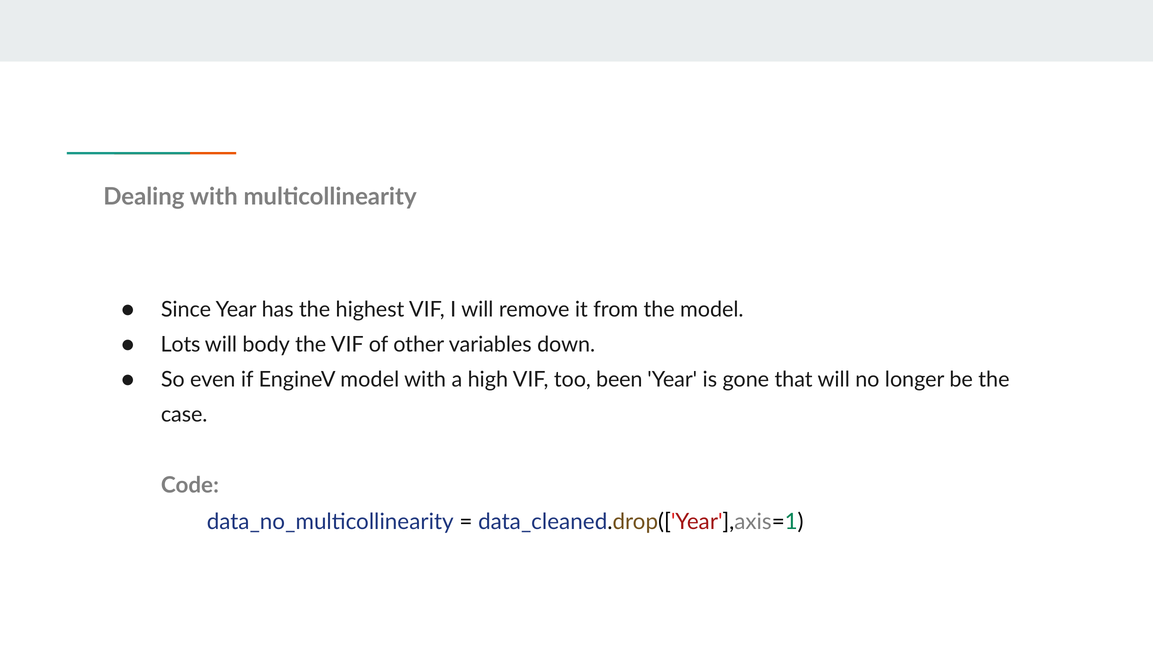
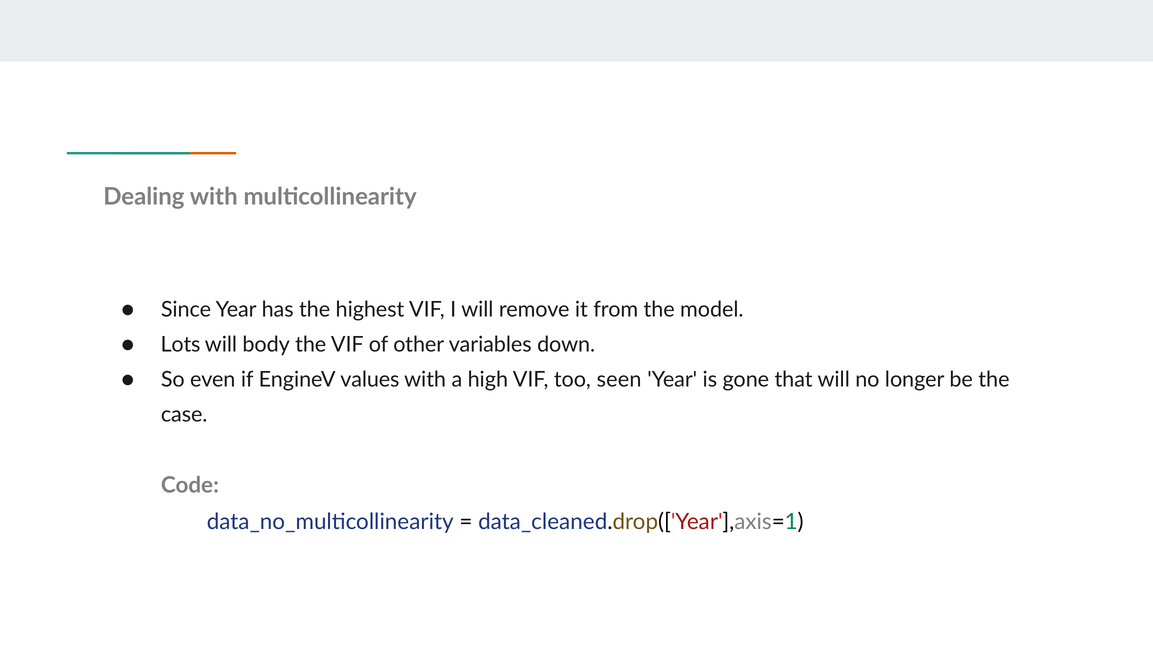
EngineV model: model -> values
been: been -> seen
